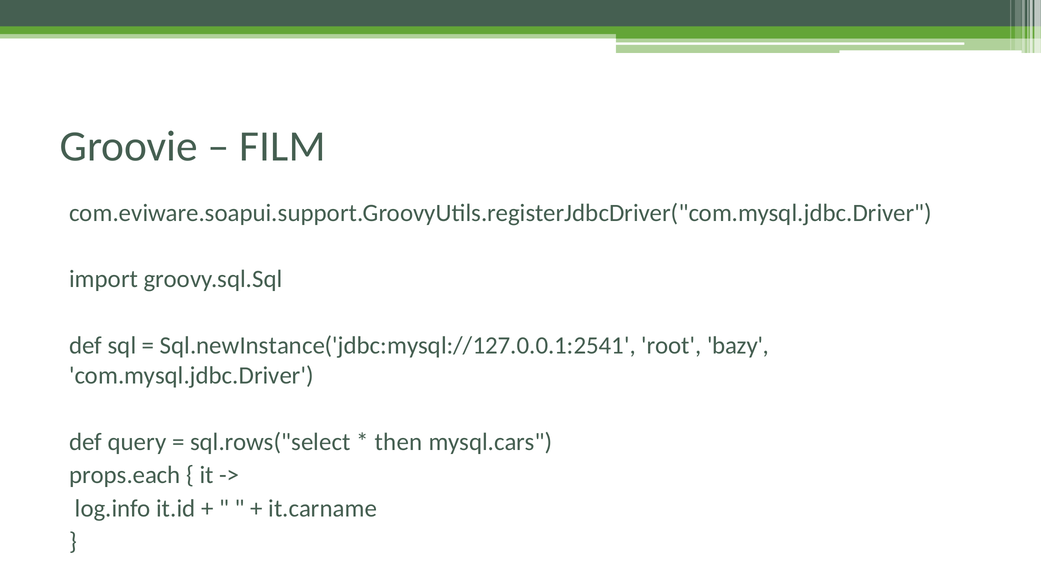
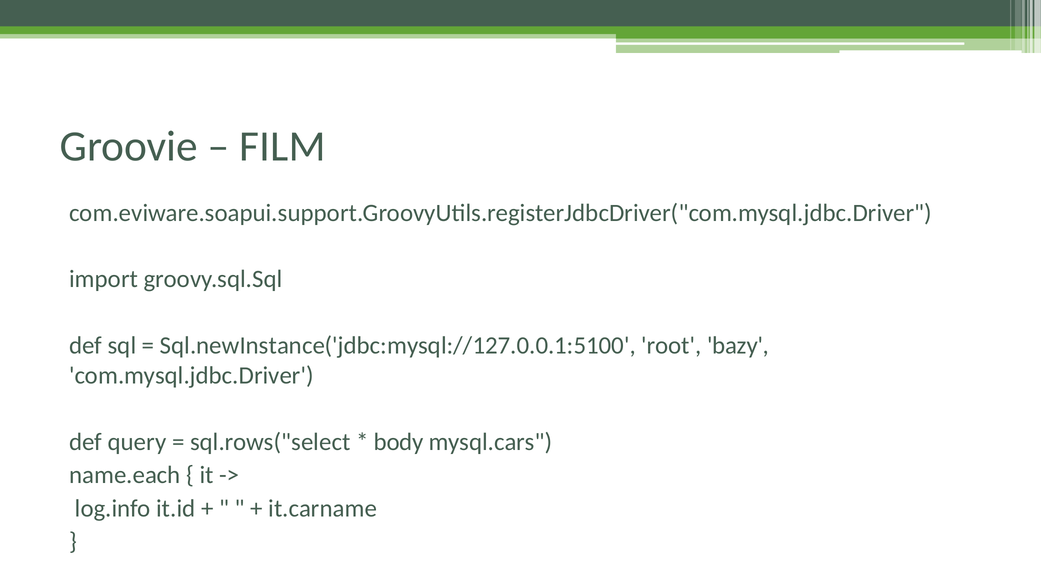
Sql.newInstance('jdbc:mysql://127.0.0.1:2541: Sql.newInstance('jdbc:mysql://127.0.0.1:2541 -> Sql.newInstance('jdbc:mysql://127.0.0.1:5100
then: then -> body
props.each: props.each -> name.each
